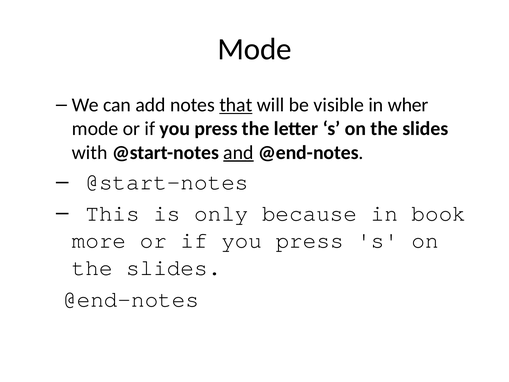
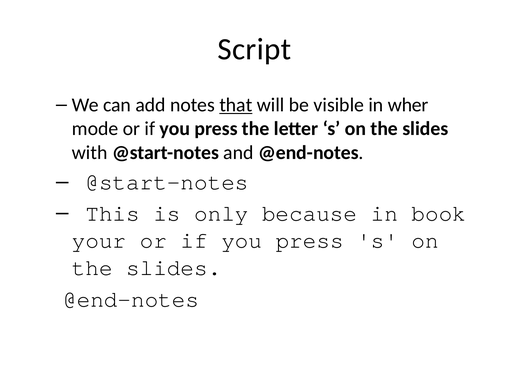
Mode at (255, 49): Mode -> Script
and underline: present -> none
more: more -> your
